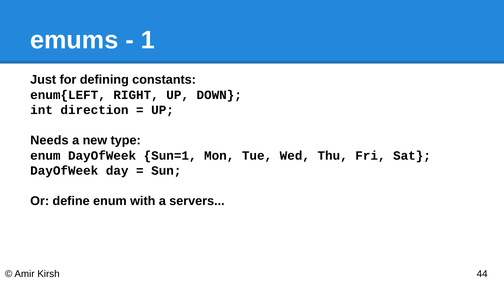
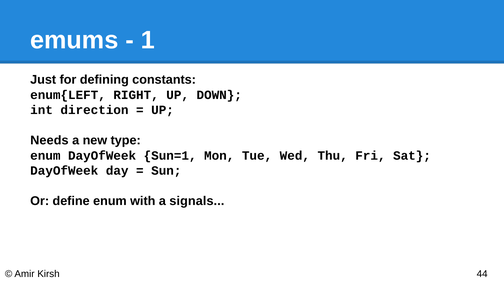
servers: servers -> signals
